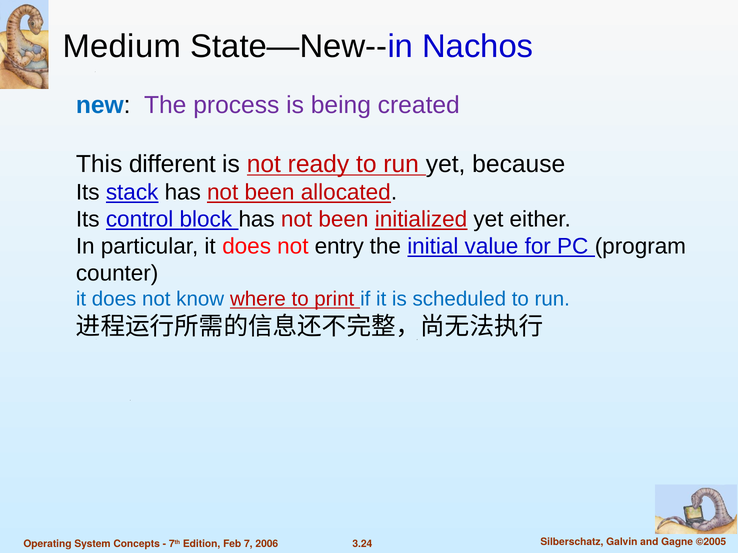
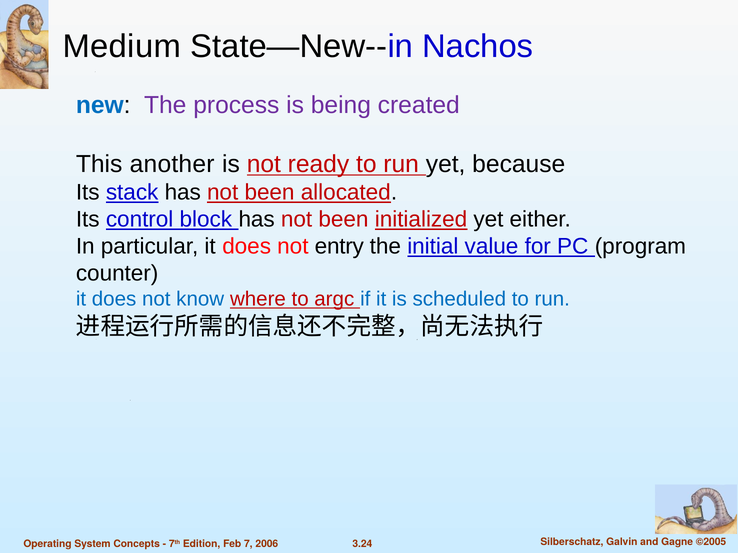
different: different -> another
print: print -> argc
